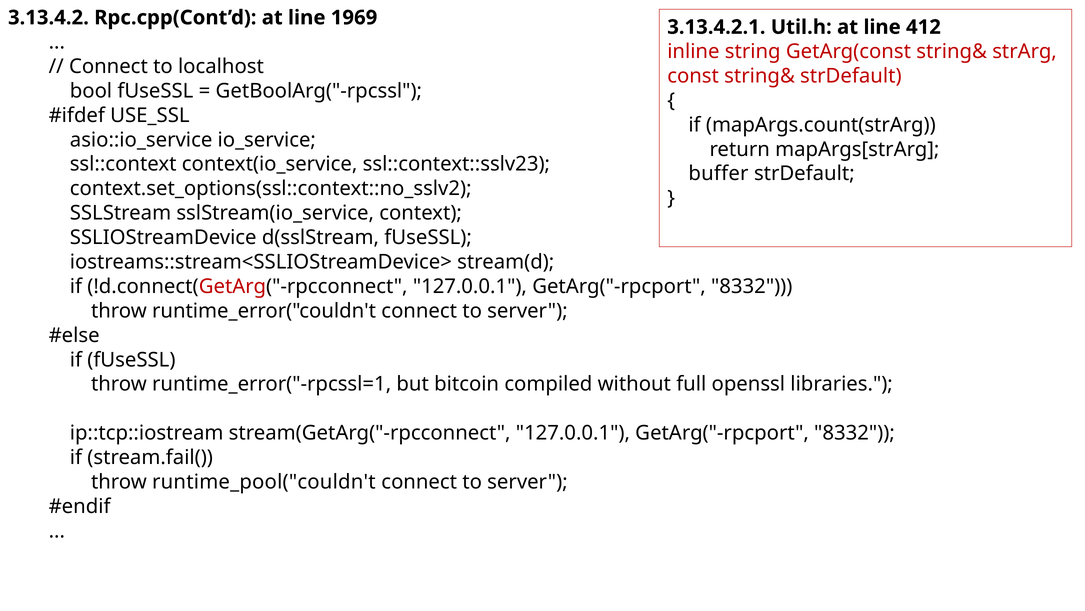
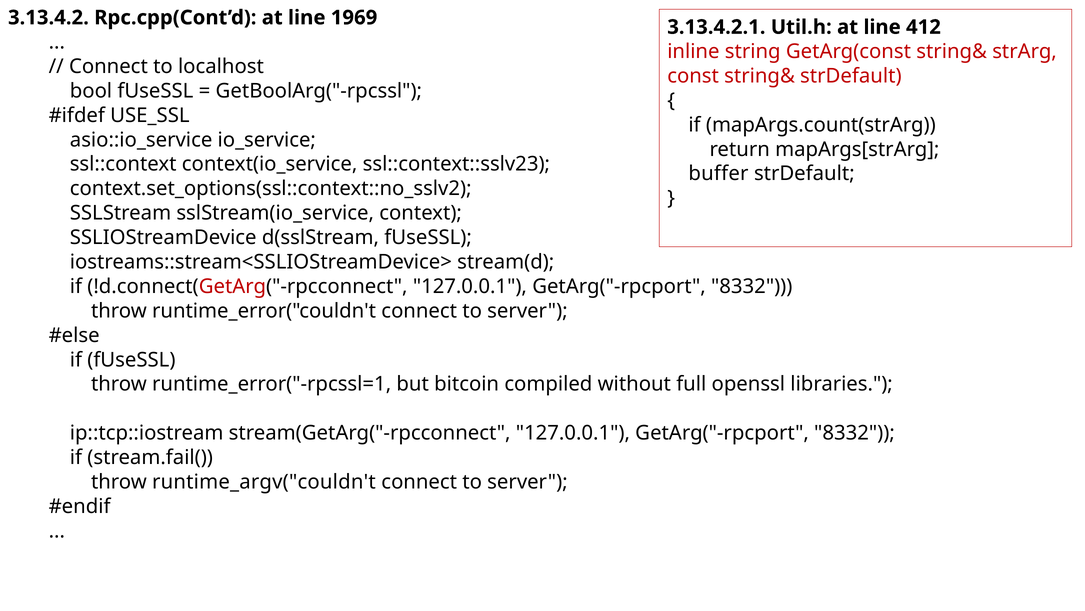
runtime_pool("couldn't: runtime_pool("couldn't -> runtime_argv("couldn't
